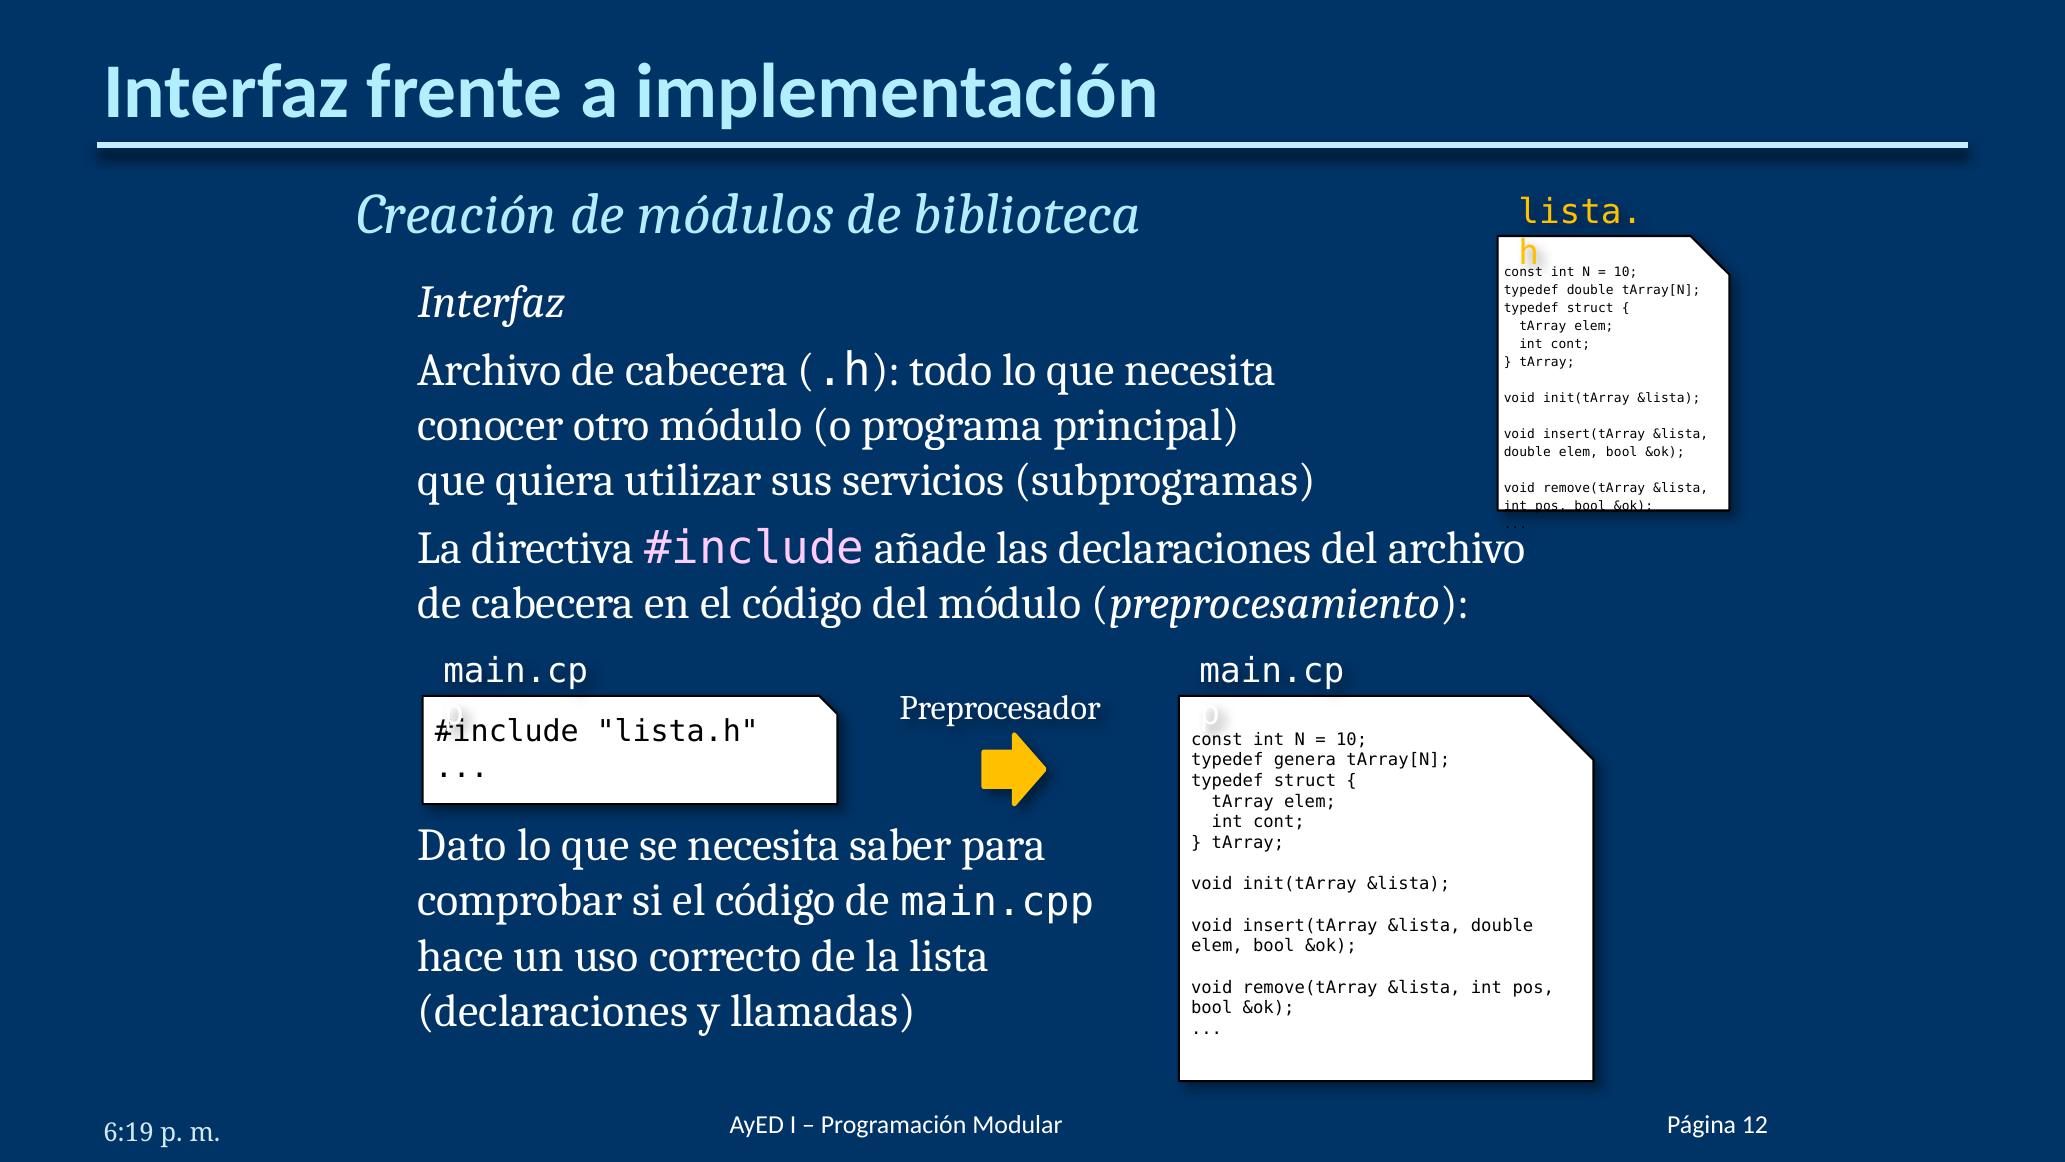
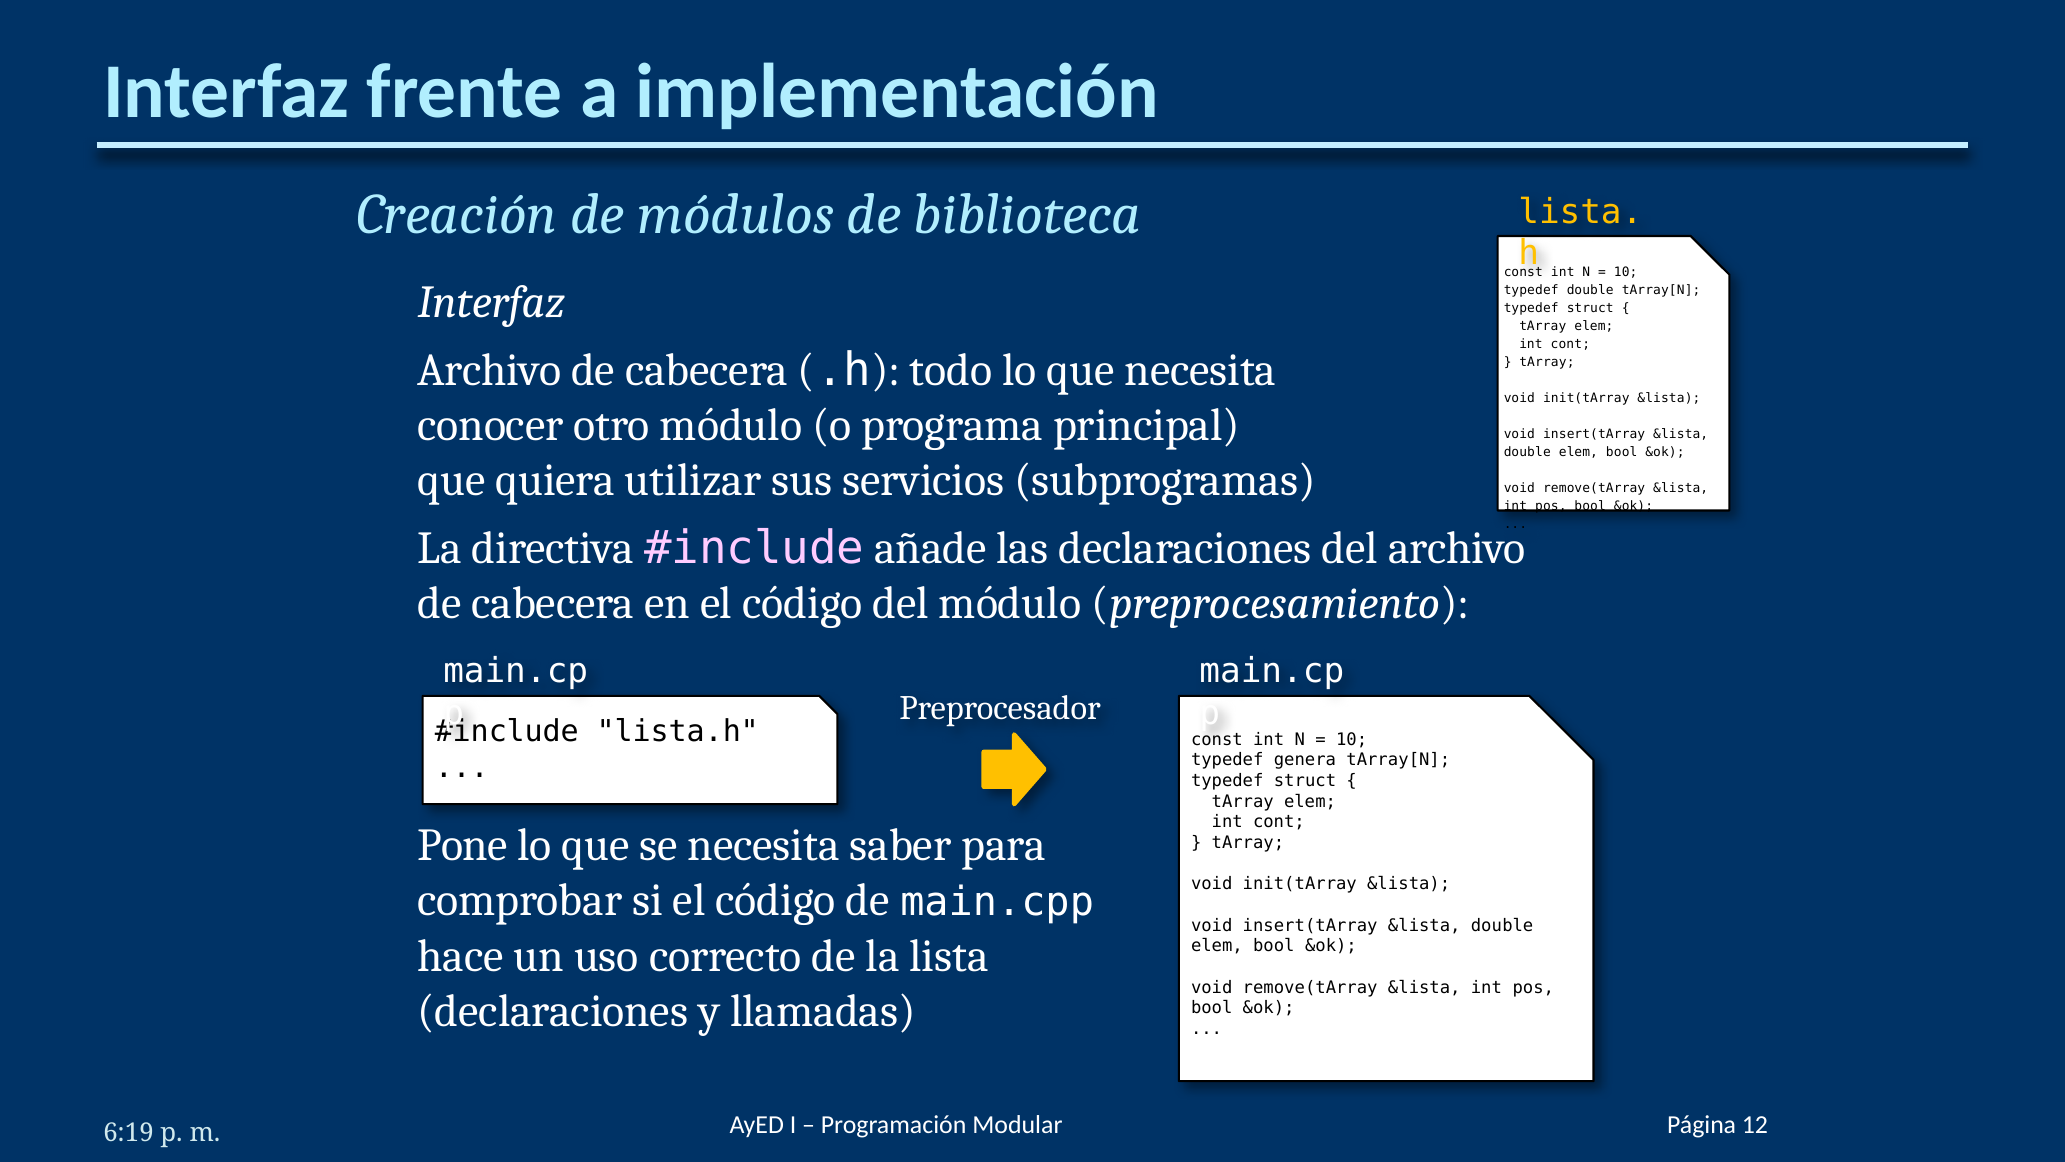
Dato: Dato -> Pone
